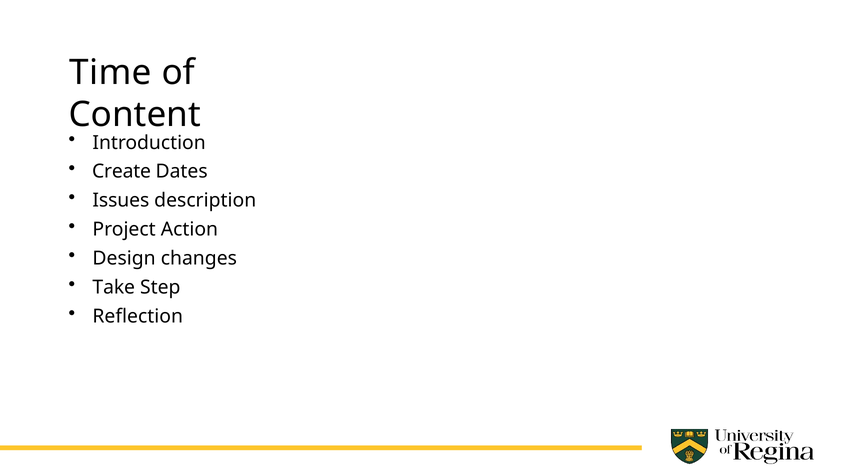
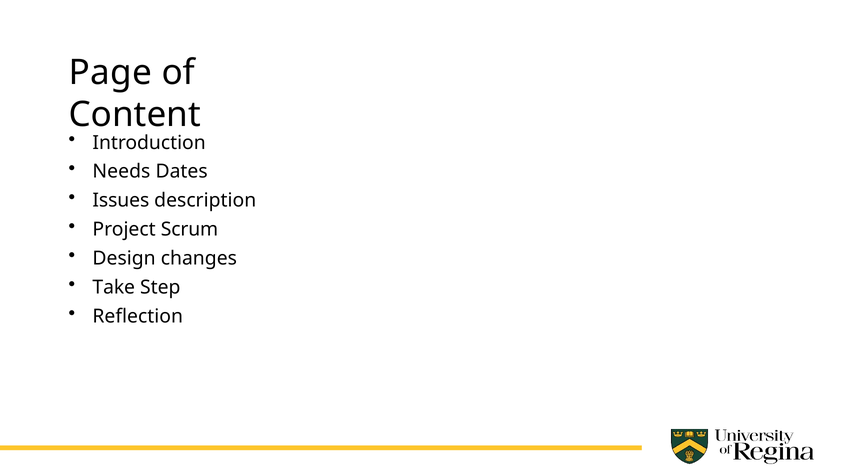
Time: Time -> Page
Create: Create -> Needs
Action: Action -> Scrum
